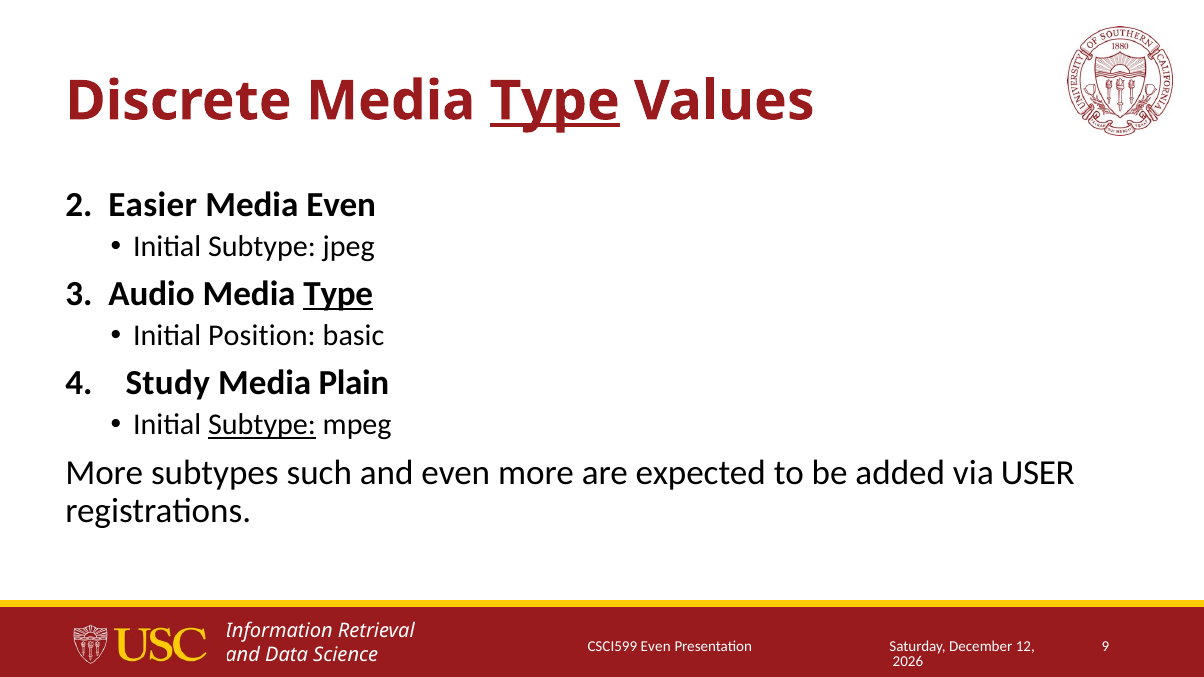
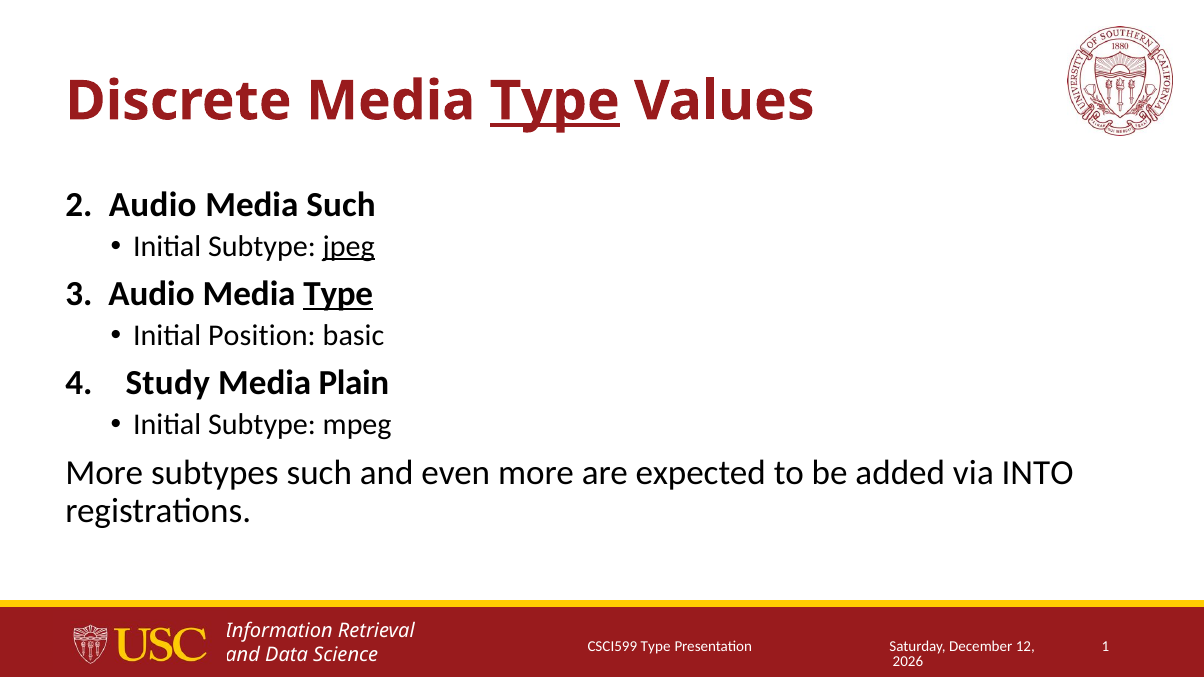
2 Easier: Easier -> Audio
Media Even: Even -> Such
jpeg underline: none -> present
Subtype at (262, 425) underline: present -> none
USER: USER -> INTO
CSCI599 Even: Even -> Type
9: 9 -> 1
